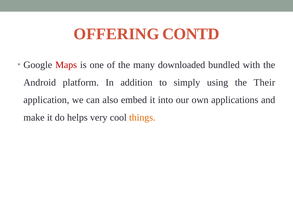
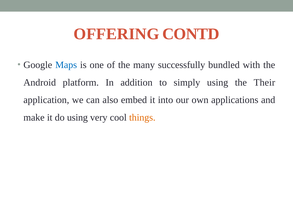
Maps colour: red -> blue
downloaded: downloaded -> successfully
do helps: helps -> using
